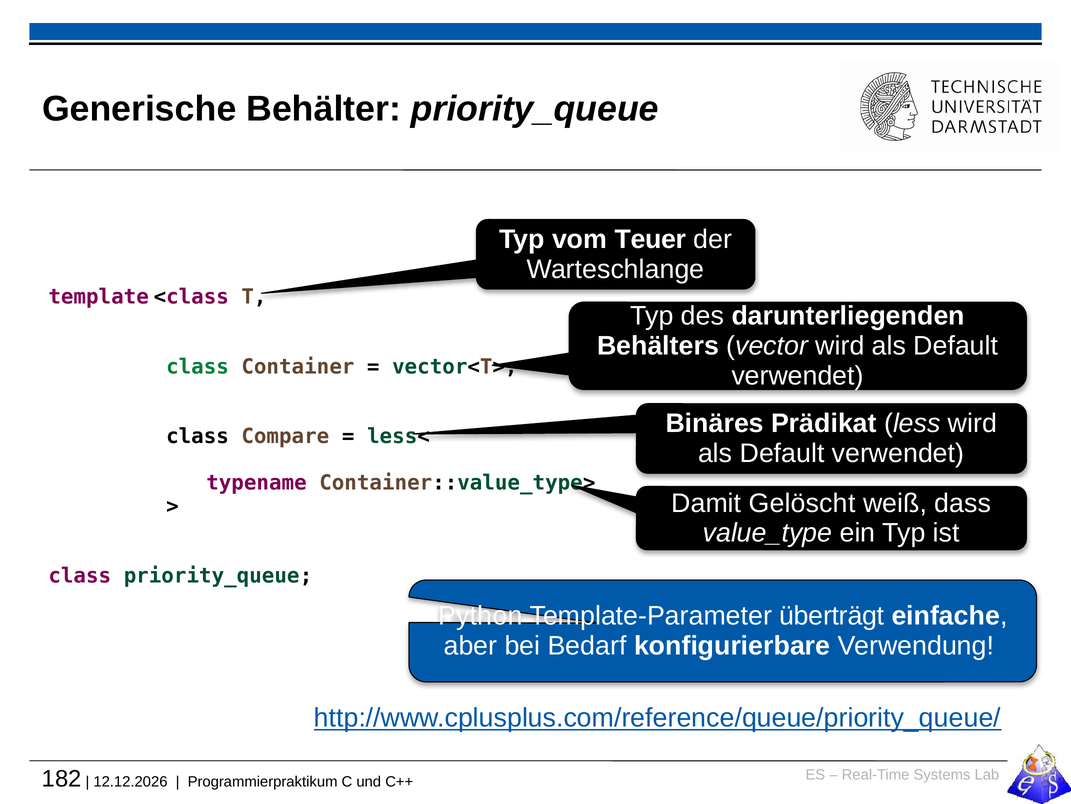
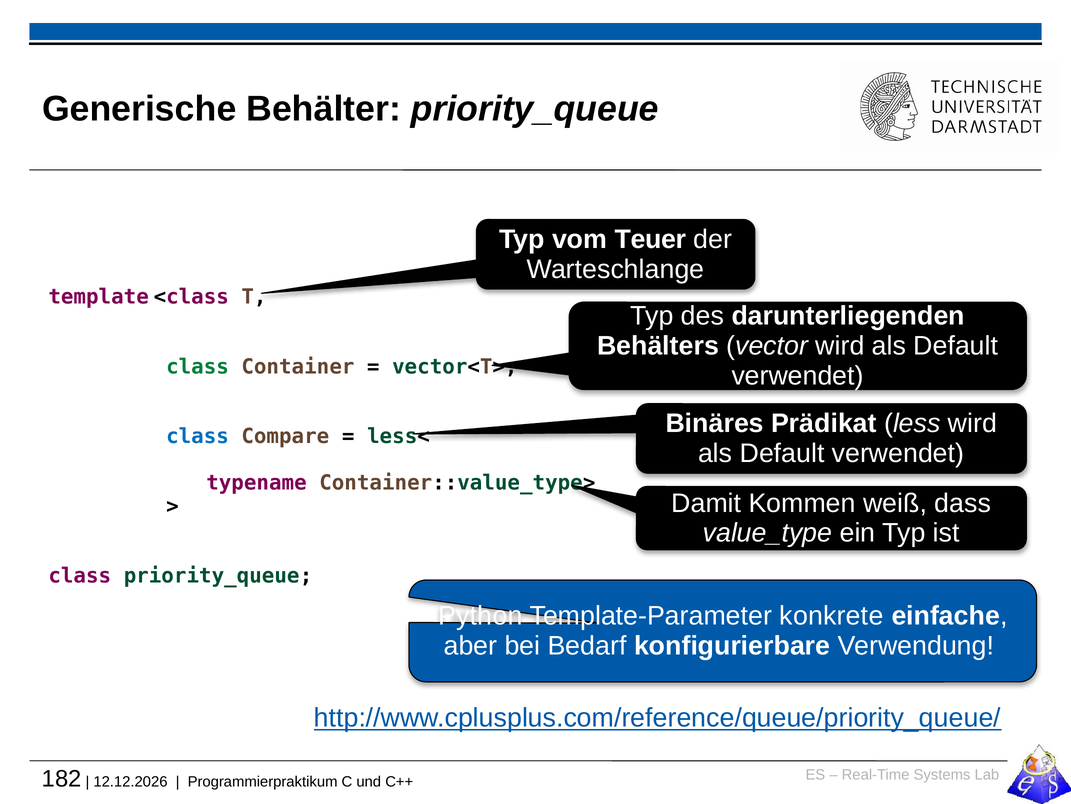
class at (198, 436) colour: black -> blue
Gelöscht: Gelöscht -> Kommen
überträgt: überträgt -> konkrete
